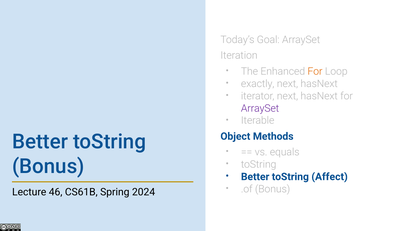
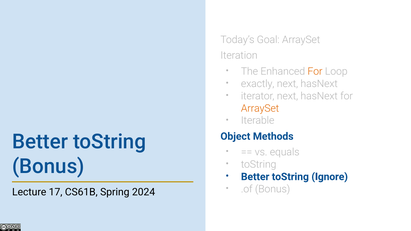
ArraySet at (260, 108) colour: purple -> orange
Affect: Affect -> Ignore
46: 46 -> 17
